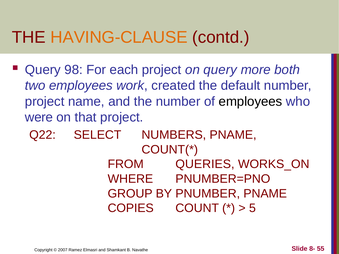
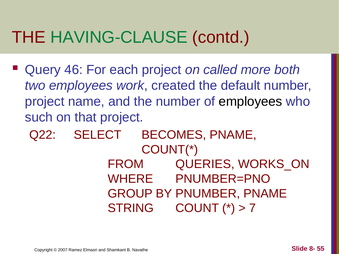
HAVING-CLAUSE colour: orange -> green
98: 98 -> 46
on query: query -> called
were: were -> such
NUMBERS: NUMBERS -> BECOMES
COPIES: COPIES -> STRING
5: 5 -> 7
